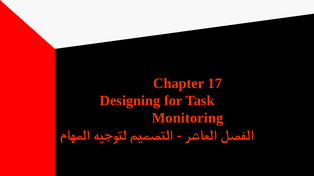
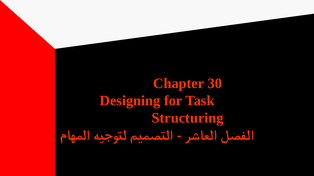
17: 17 -> 30
Monitoring: Monitoring -> Structuring
